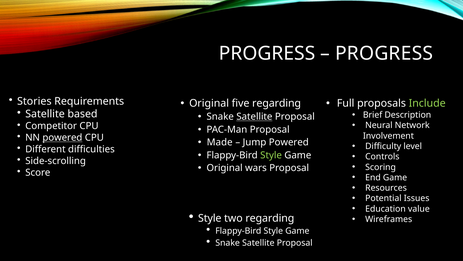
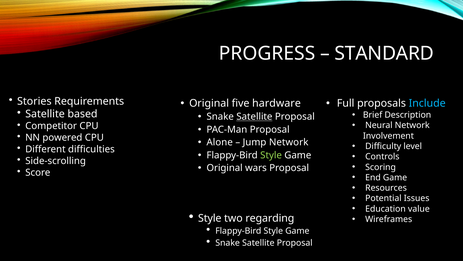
PROGRESS at (384, 53): PROGRESS -> STANDARD
five regarding: regarding -> hardware
Include colour: light green -> light blue
powered at (62, 137) underline: present -> none
Made: Made -> Alone
Jump Powered: Powered -> Network
